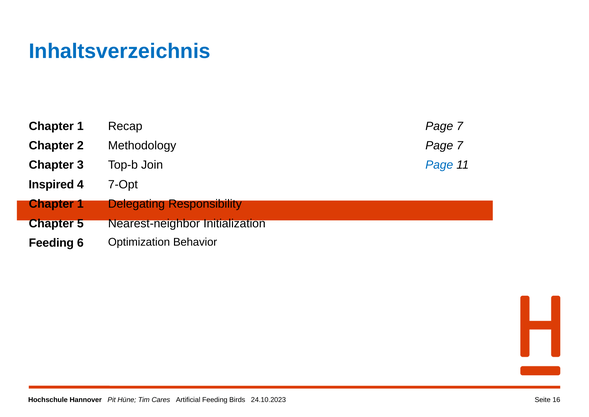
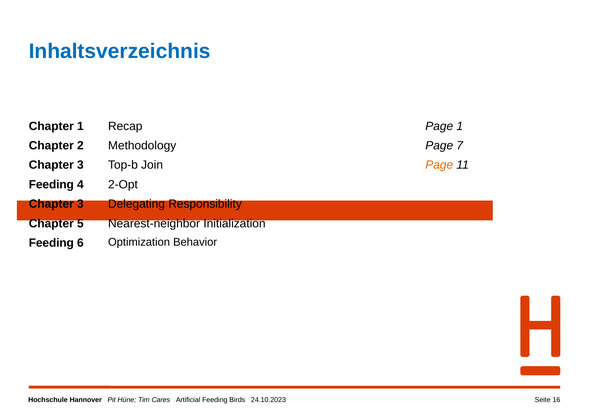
7 at (460, 126): 7 -> 1
Page at (439, 165) colour: blue -> orange
Inspired at (51, 184): Inspired -> Feeding
7-Opt: 7-Opt -> 2-Opt
1 at (80, 204): 1 -> 3
